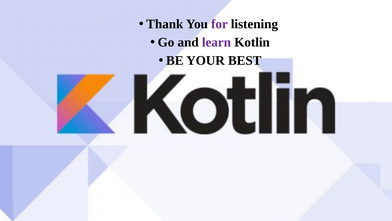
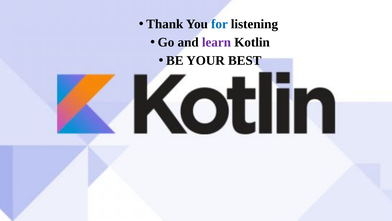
for colour: purple -> blue
